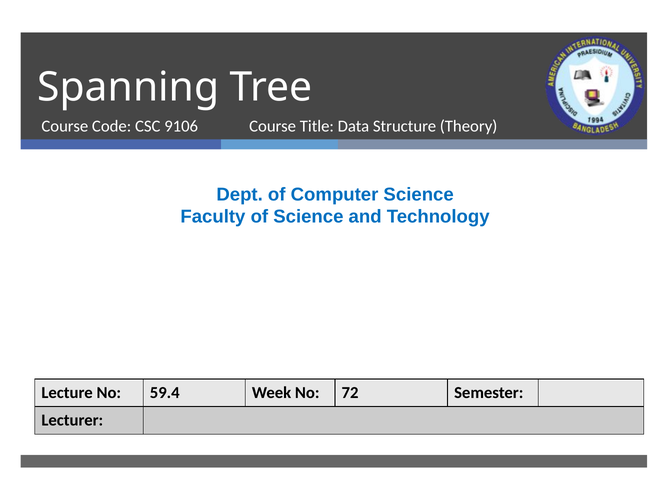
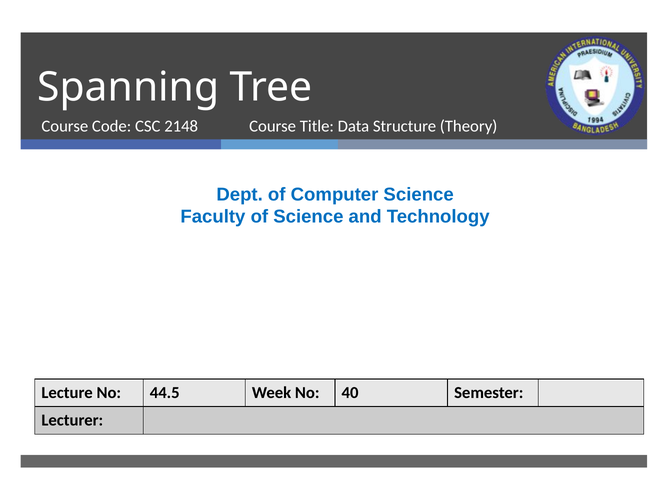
9106: 9106 -> 2148
59.4: 59.4 -> 44.5
72: 72 -> 40
